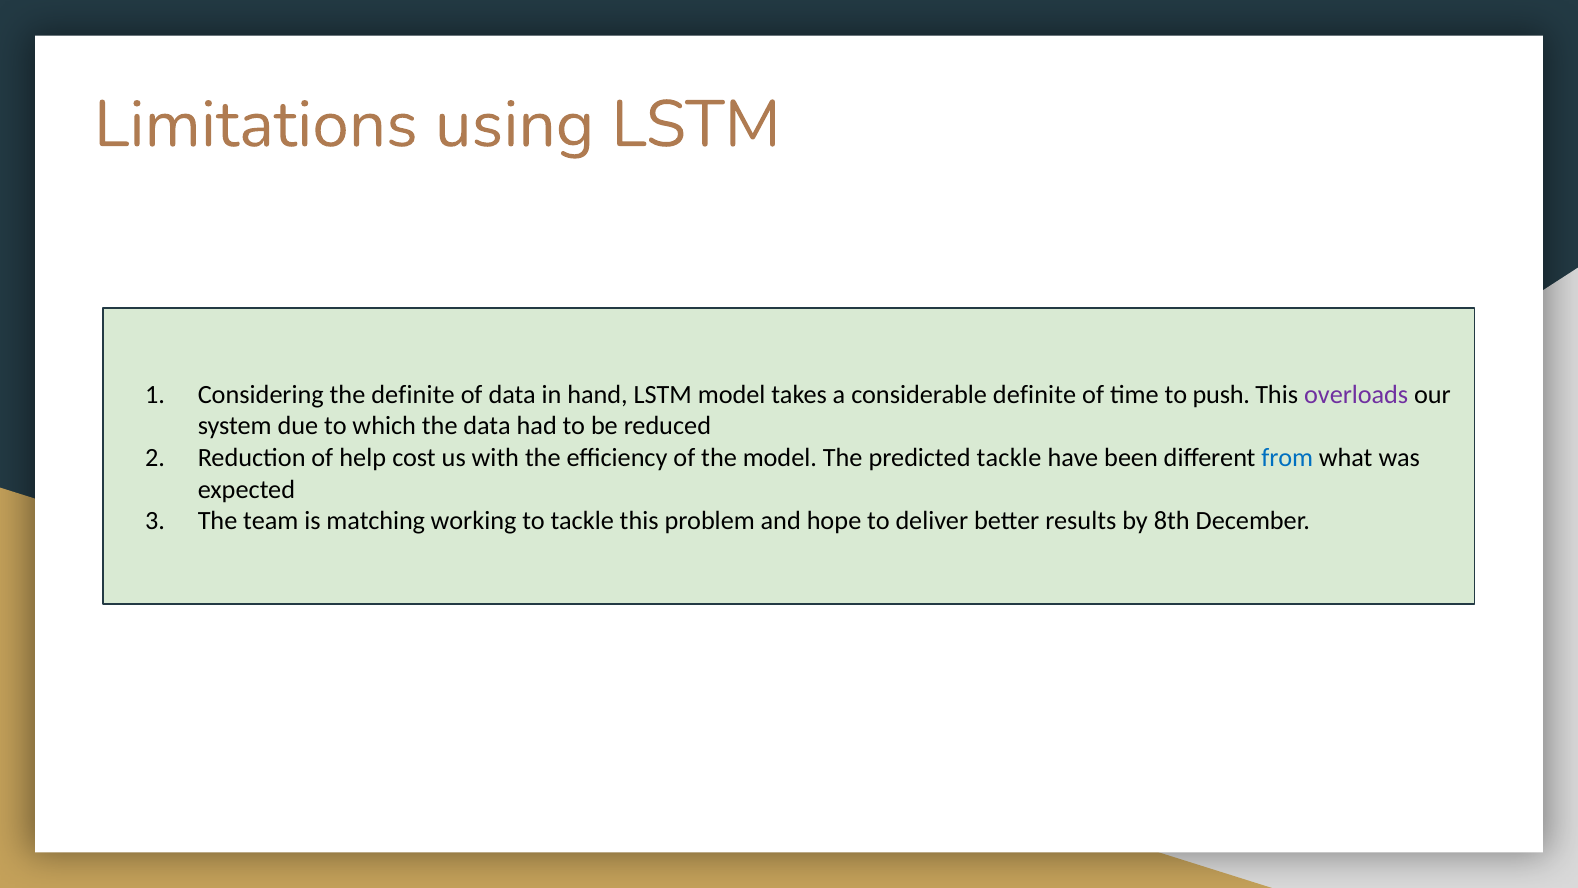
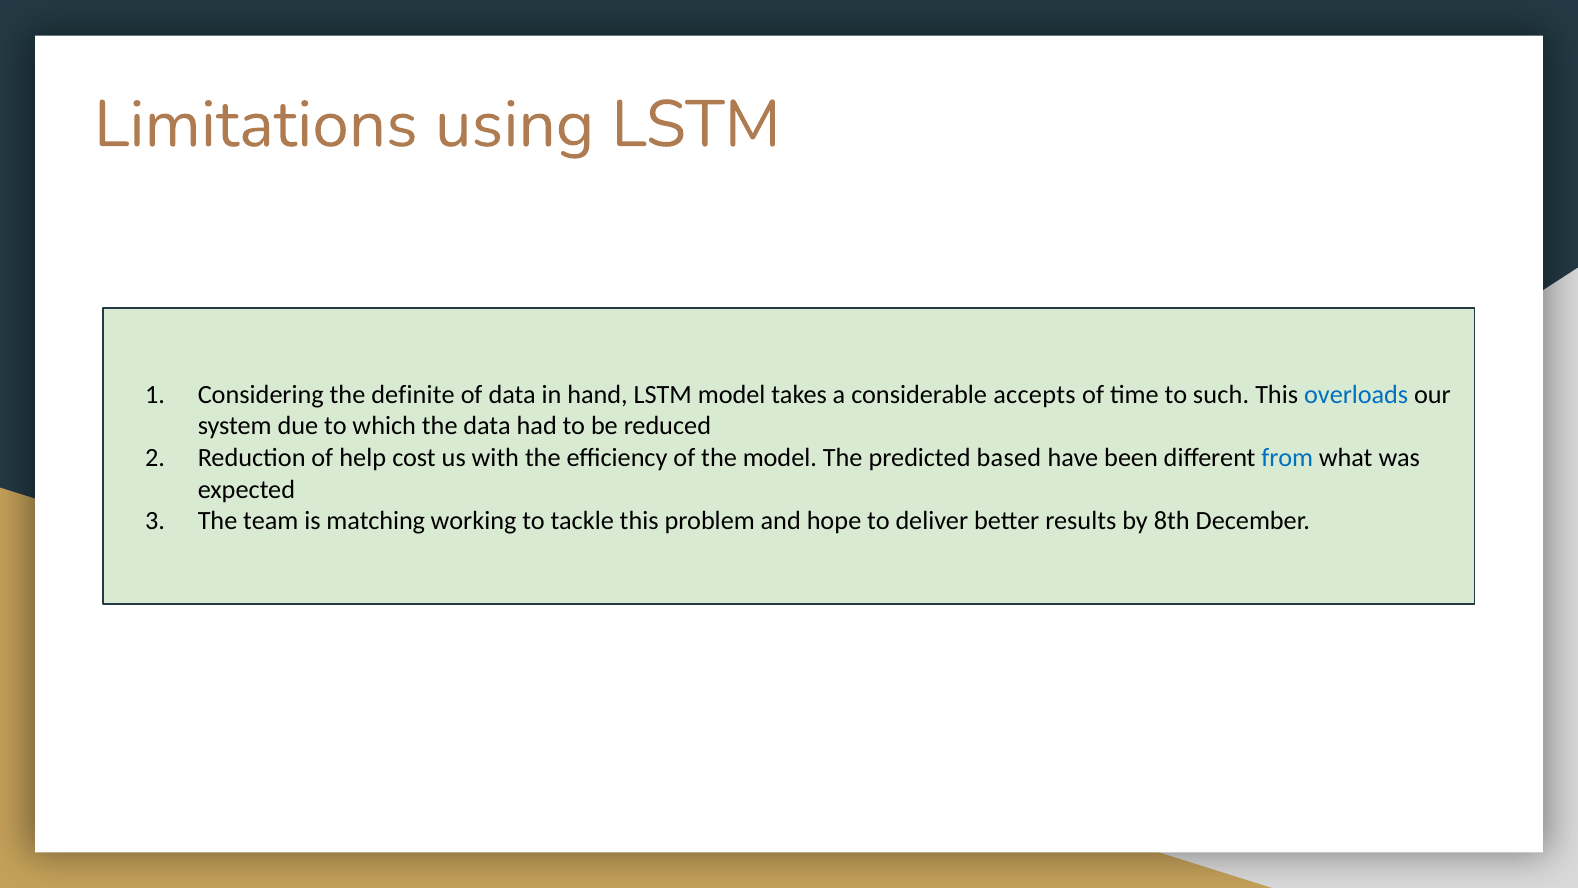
considerable definite: definite -> accepts
push: push -> such
overloads colour: purple -> blue
predicted tackle: tackle -> based
